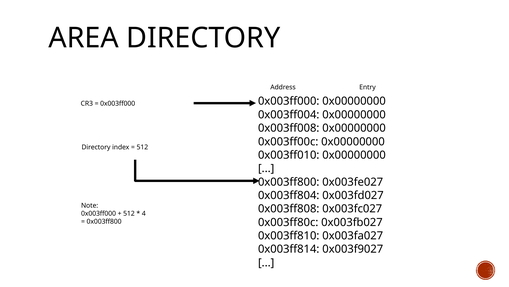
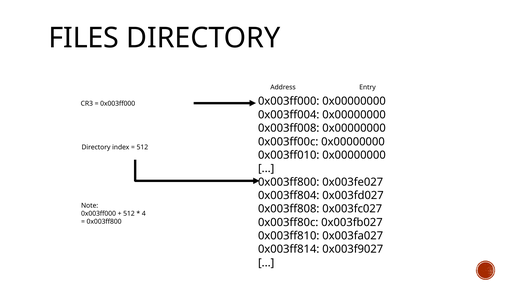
AREA: AREA -> FILES
